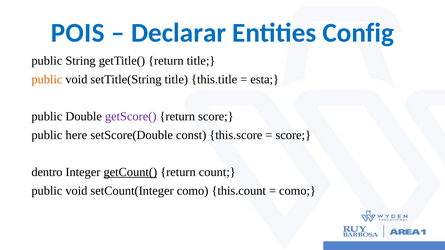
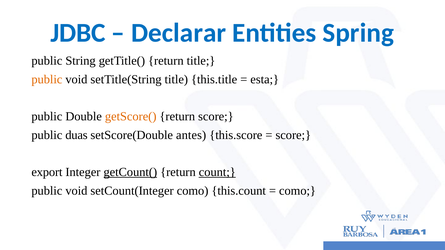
POIS: POIS -> JDBC
Config: Config -> Spring
getScore( colour: purple -> orange
here: here -> duas
const: const -> antes
dentro: dentro -> export
count underline: none -> present
